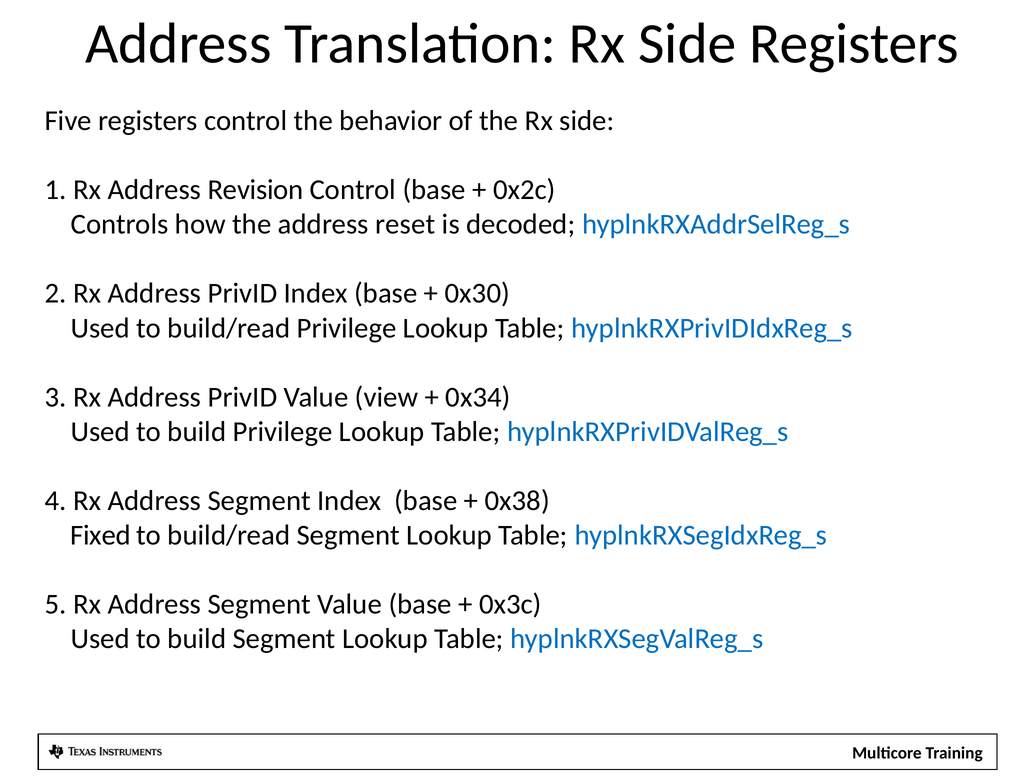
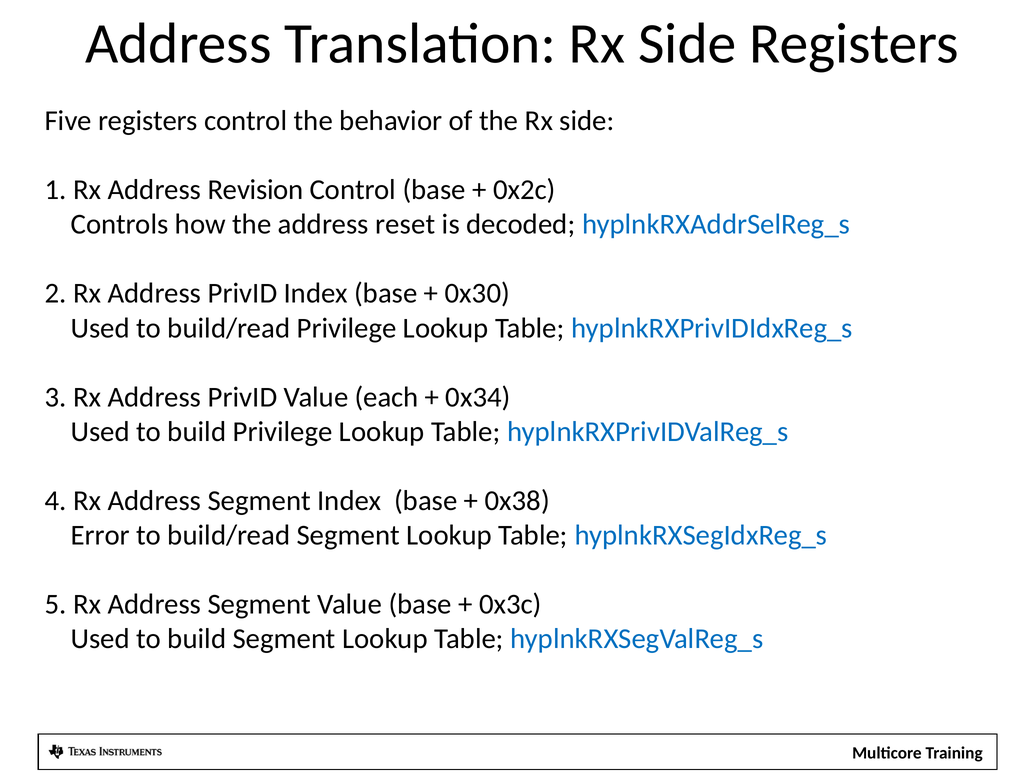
view: view -> each
Fixed: Fixed -> Error
